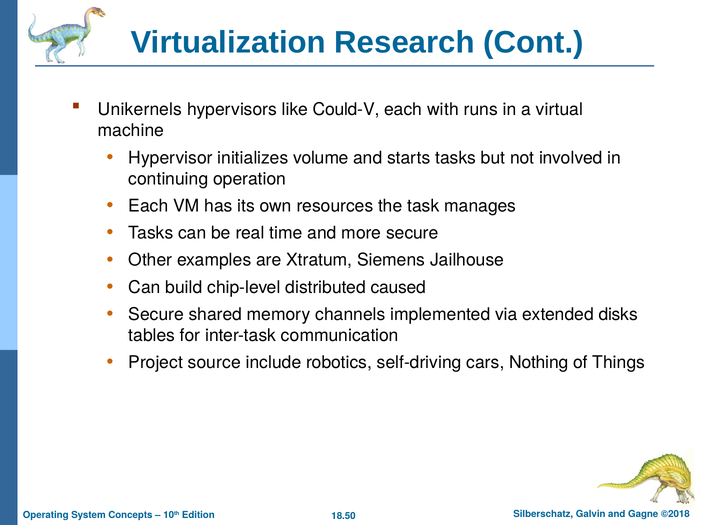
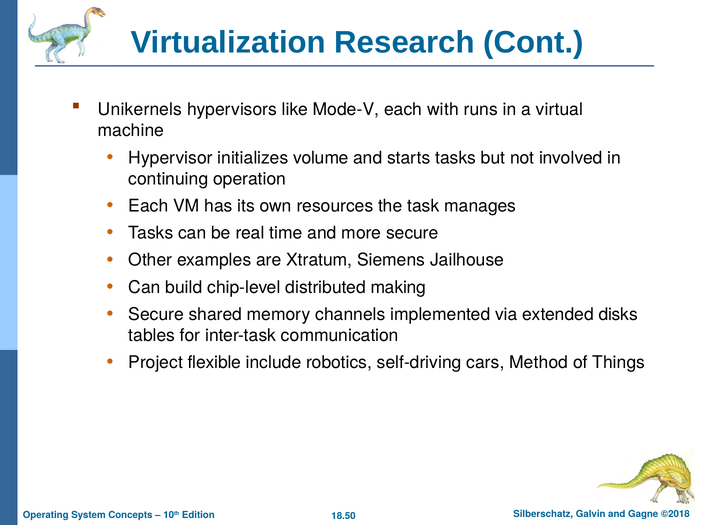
Could-V: Could-V -> Mode-V
caused: caused -> making
source: source -> flexible
Nothing: Nothing -> Method
